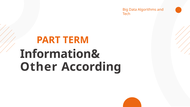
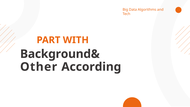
TERM: TERM -> WITH
Information&: Information& -> Background&
